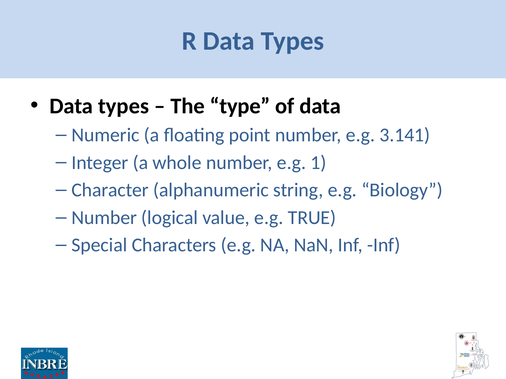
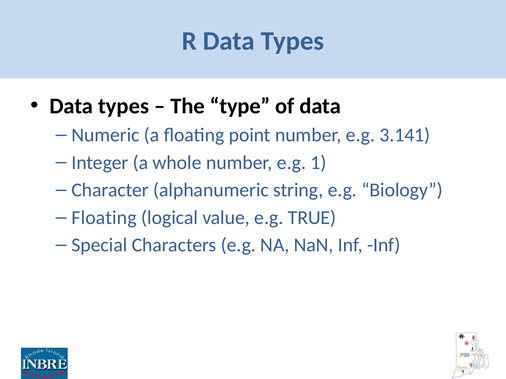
Number at (104, 218): Number -> Floating
